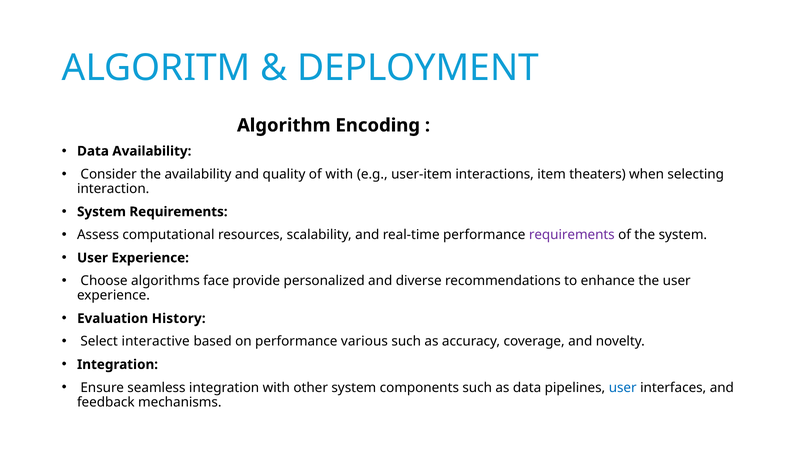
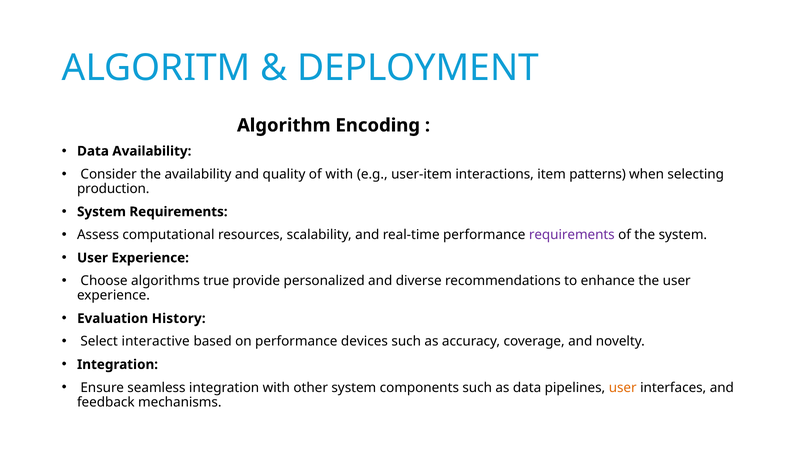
theaters: theaters -> patterns
interaction: interaction -> production
face: face -> true
various: various -> devices
user at (623, 388) colour: blue -> orange
